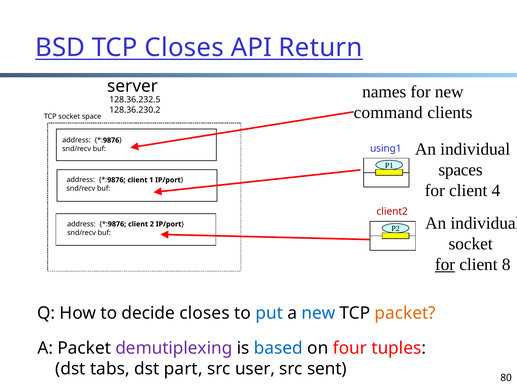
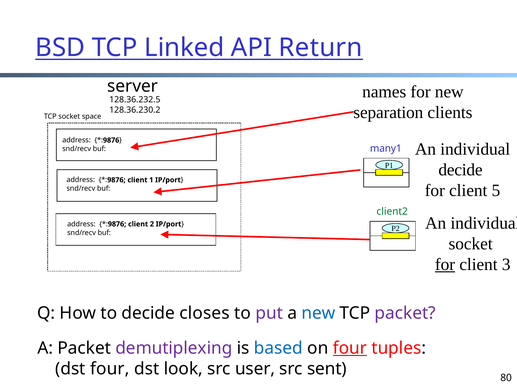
TCP Closes: Closes -> Linked
command: command -> separation
using1: using1 -> many1
spaces at (460, 170): spaces -> decide
4: 4 -> 5
client2 colour: red -> green
8: 8 -> 3
put colour: blue -> purple
packet at (405, 313) colour: orange -> purple
four at (350, 348) underline: none -> present
dst tabs: tabs -> four
part: part -> look
